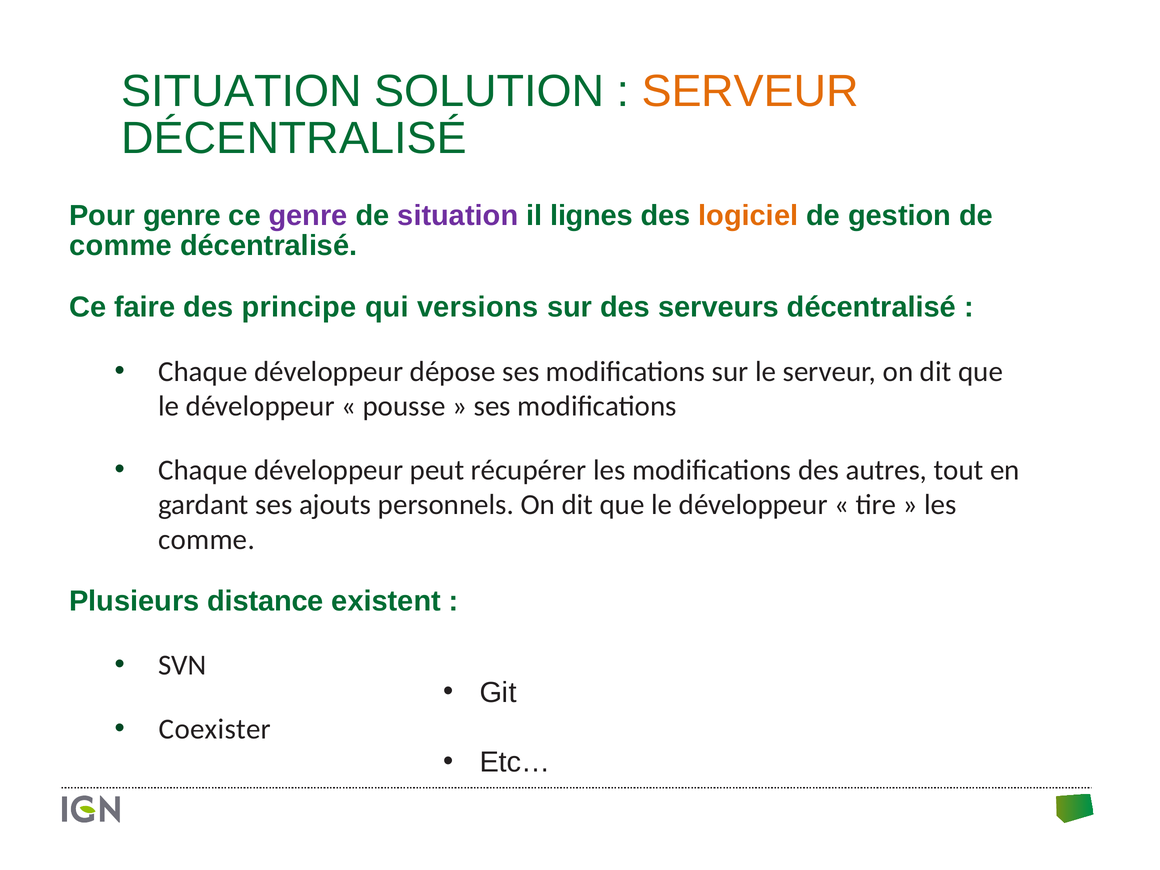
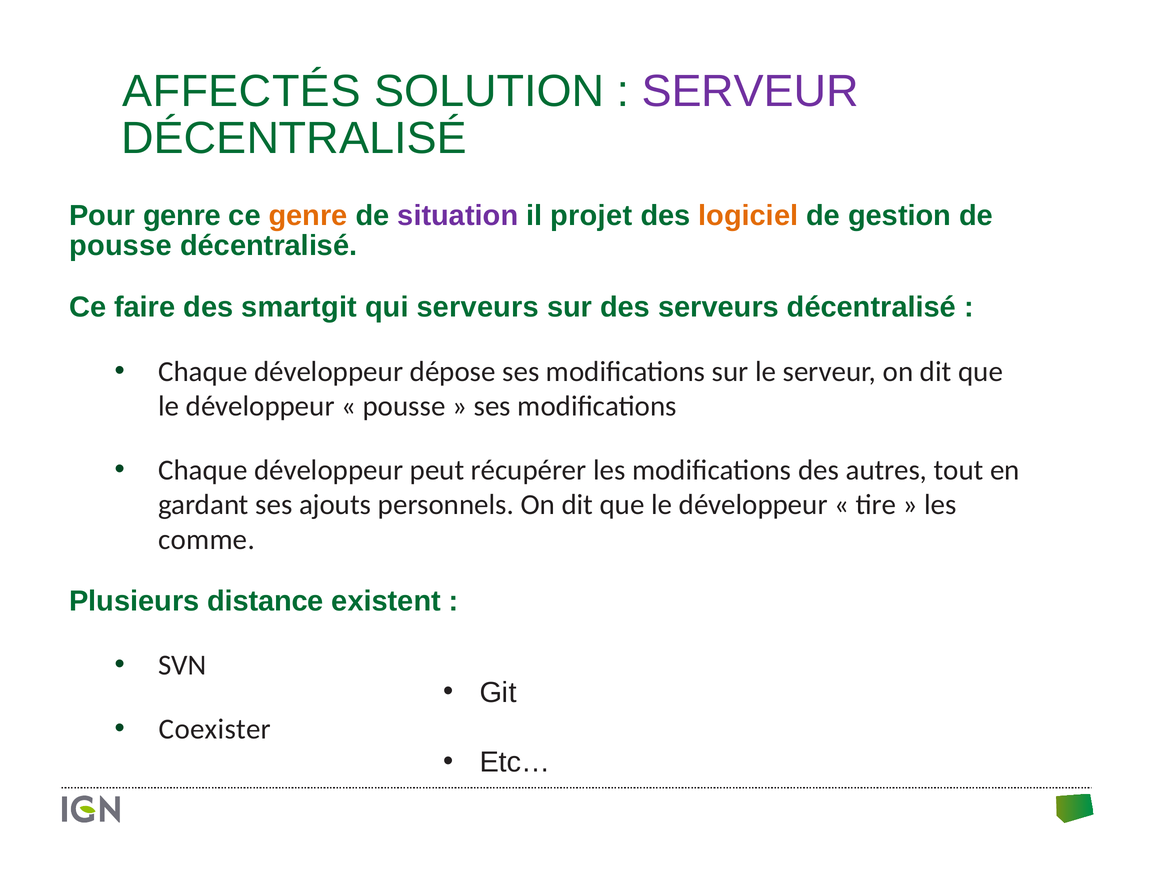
SITUATION at (242, 91): SITUATION -> AFFECTÉS
SERVEUR colour: orange -> purple
genre at (308, 215) colour: purple -> orange
lignes: lignes -> projet
comme at (120, 246): comme -> pousse
principe: principe -> smartgit
qui versions: versions -> serveurs
